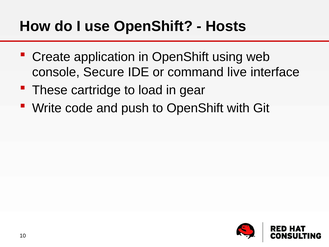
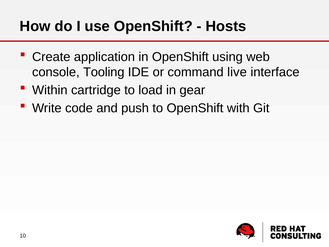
Secure: Secure -> Tooling
These: These -> Within
